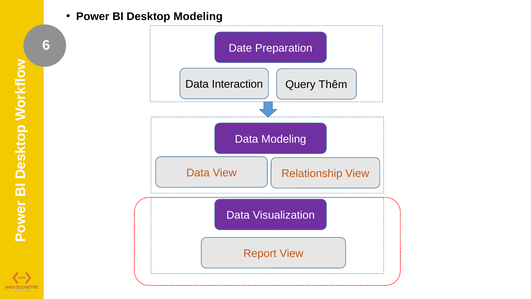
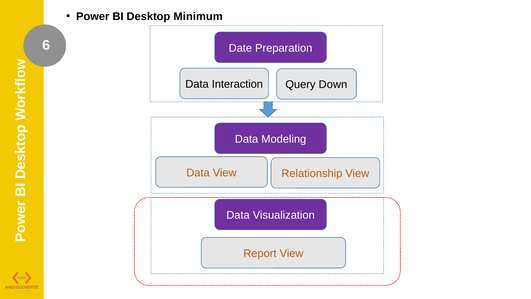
Desktop Modeling: Modeling -> Minimum
Thêm: Thêm -> Down
